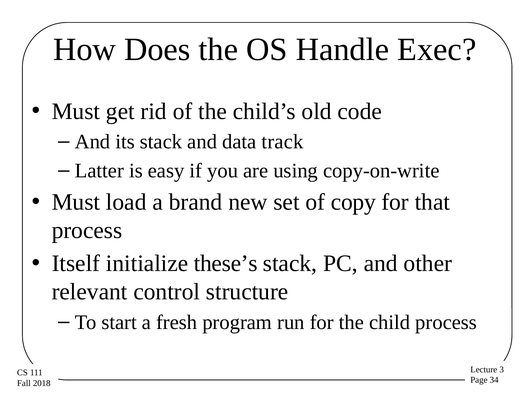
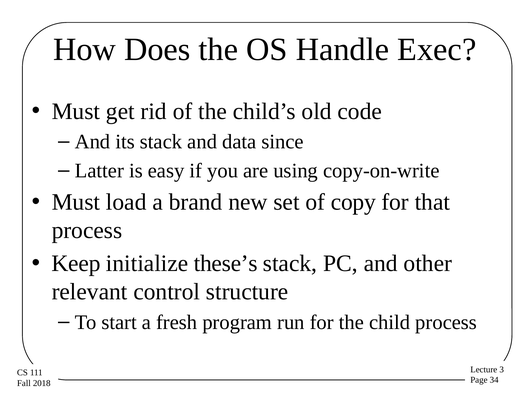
track: track -> since
Itself: Itself -> Keep
